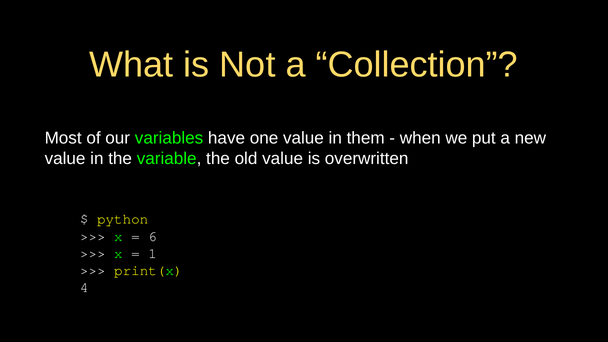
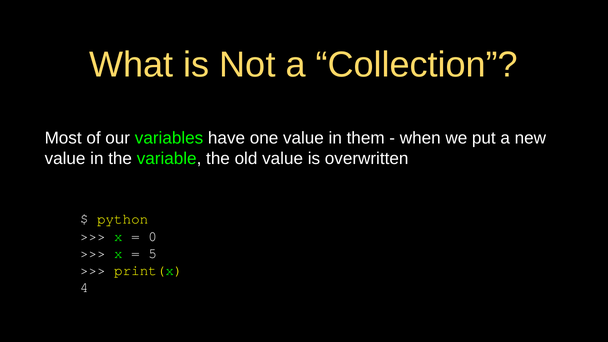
6: 6 -> 0
1: 1 -> 5
